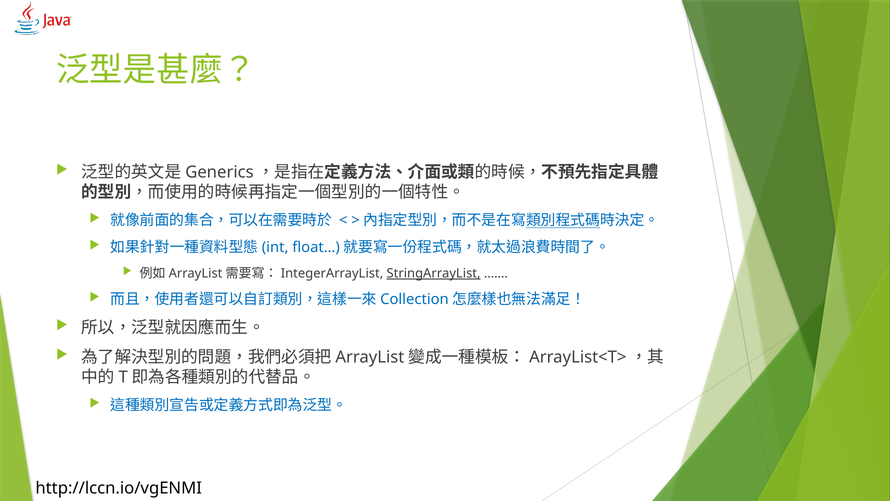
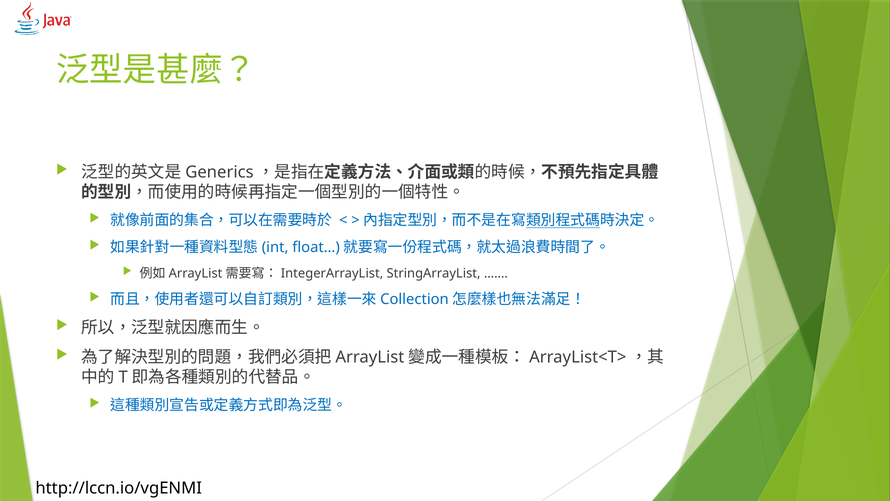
StringArrayList underline: present -> none
